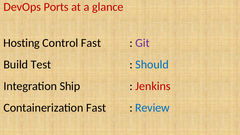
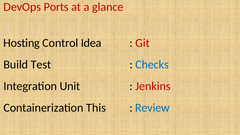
Control Fast: Fast -> Idea
Git colour: purple -> red
Should: Should -> Checks
Ship: Ship -> Unit
Containerization Fast: Fast -> This
